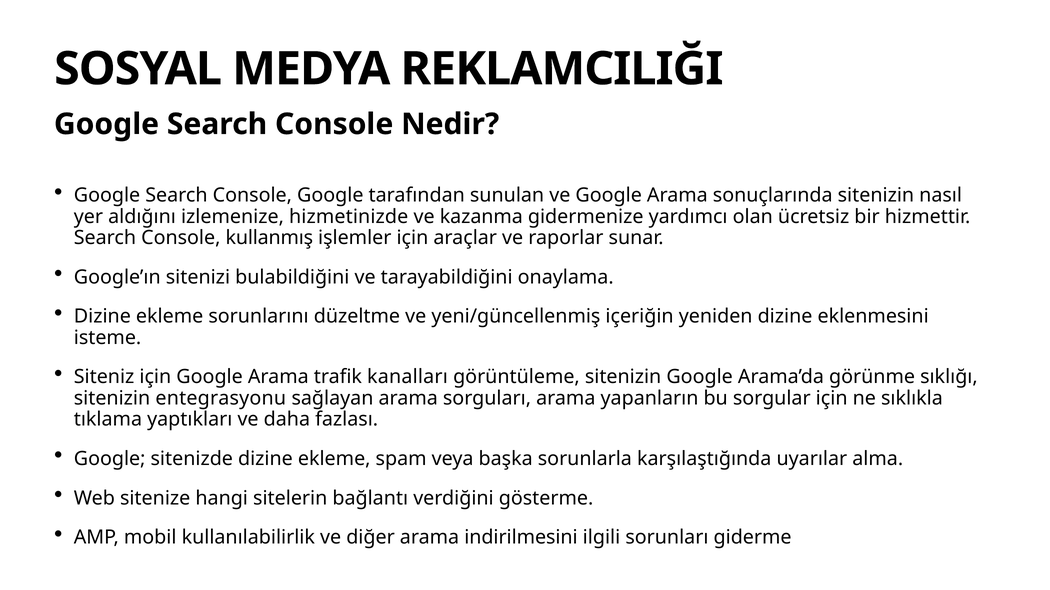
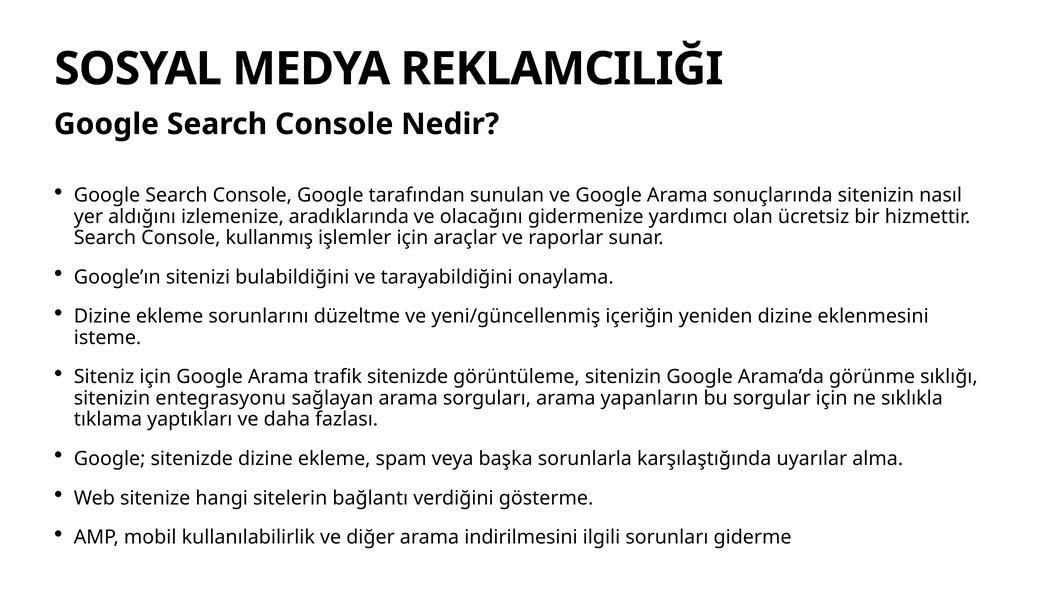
hizmetinizde: hizmetinizde -> aradıklarında
kazanma: kazanma -> olacağını
trafik kanalları: kanalları -> sitenizde
